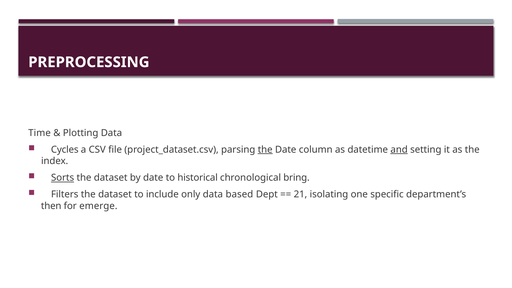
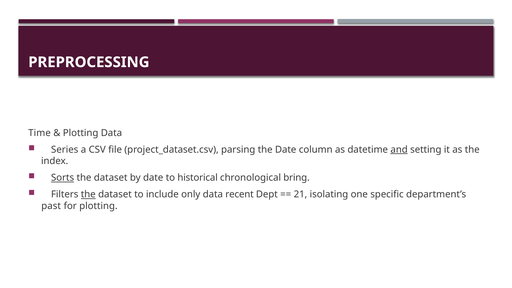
Cycles: Cycles -> Series
the at (265, 150) underline: present -> none
the at (88, 194) underline: none -> present
based: based -> recent
then: then -> past
for emerge: emerge -> plotting
